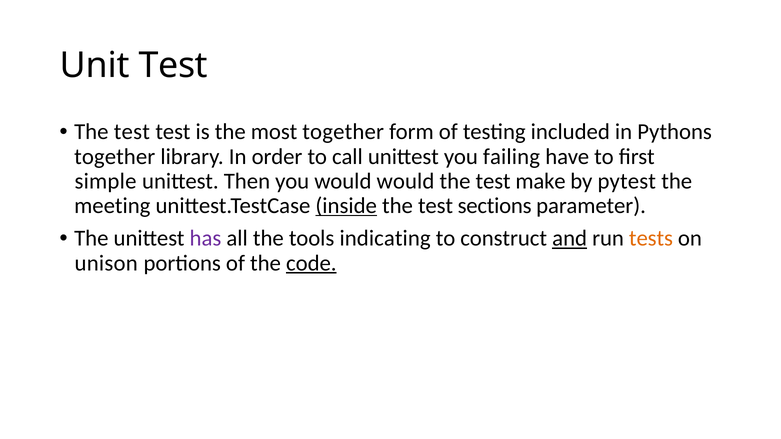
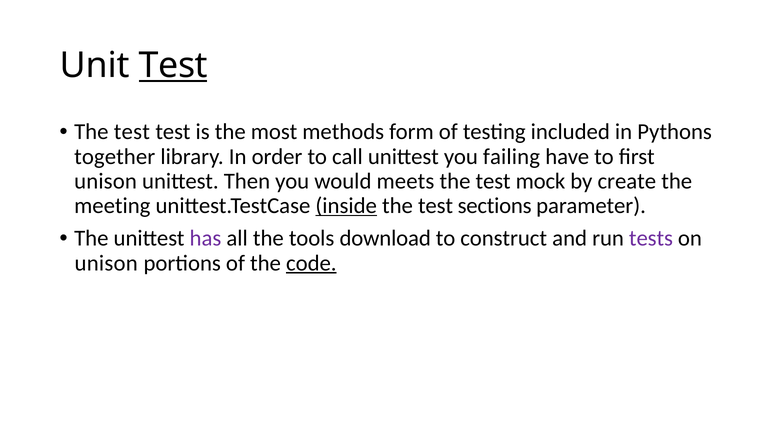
Test at (173, 66) underline: none -> present
most together: together -> methods
simple at (105, 181): simple -> unison
would would: would -> meets
make: make -> mock
pytest: pytest -> create
indicating: indicating -> download
and underline: present -> none
tests colour: orange -> purple
